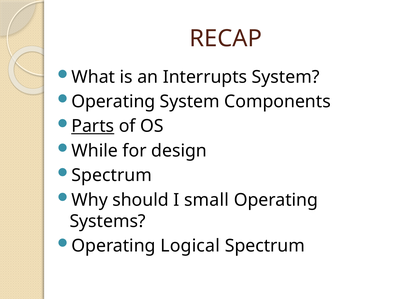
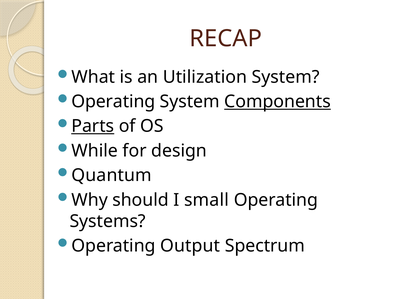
Interrupts: Interrupts -> Utilization
Components underline: none -> present
Spectrum at (112, 175): Spectrum -> Quantum
Logical: Logical -> Output
